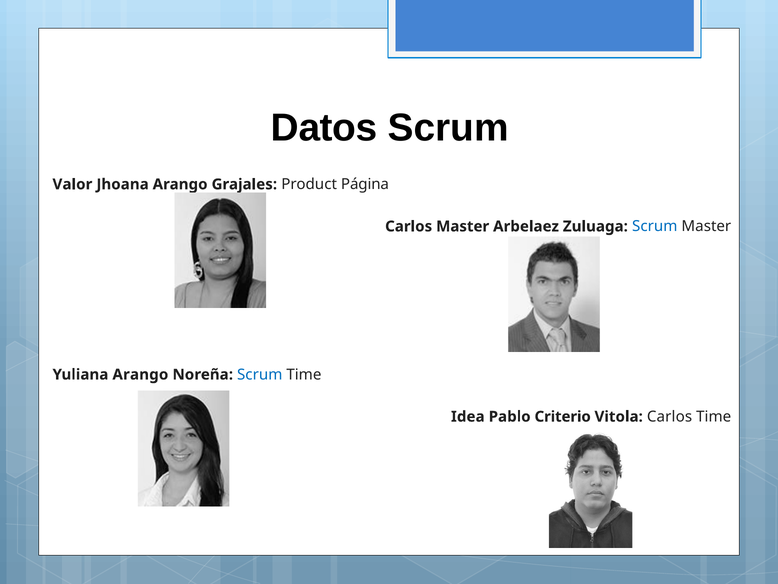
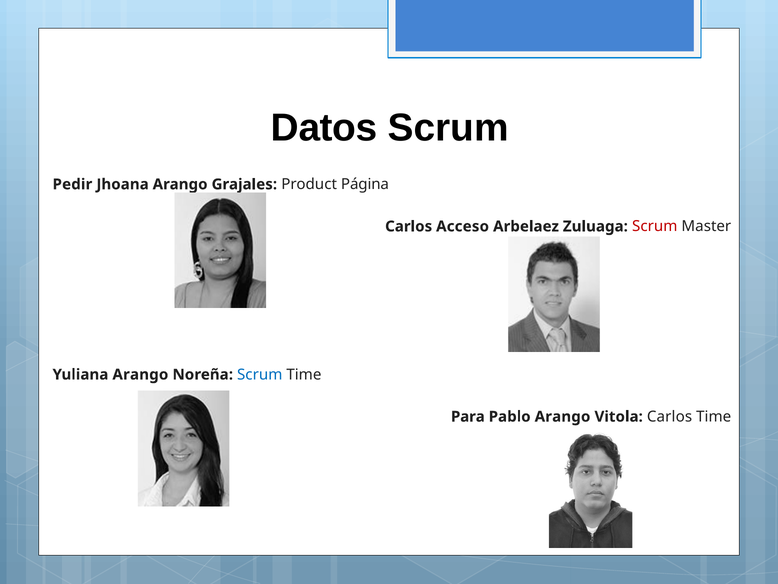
Valor: Valor -> Pedir
Carlos Master: Master -> Acceso
Scrum at (655, 226) colour: blue -> red
Idea: Idea -> Para
Pablo Criterio: Criterio -> Arango
